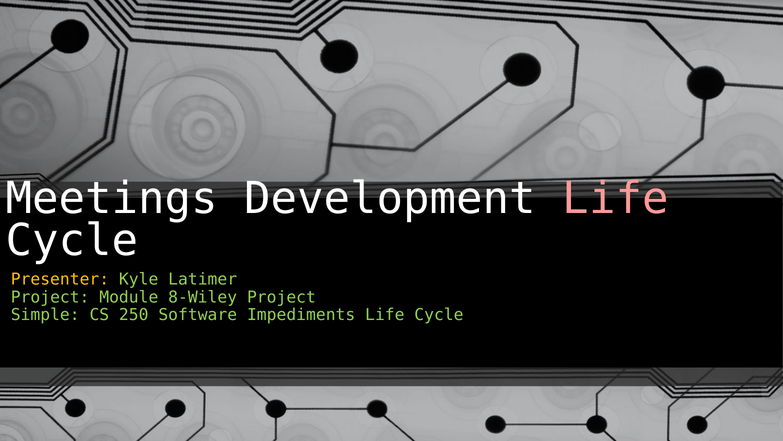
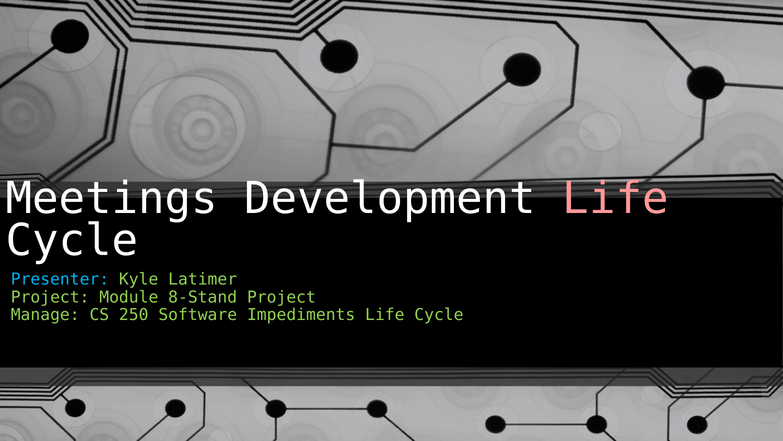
Presenter colour: yellow -> light blue
8-Wiley: 8-Wiley -> 8-Stand
Simple: Simple -> Manage
